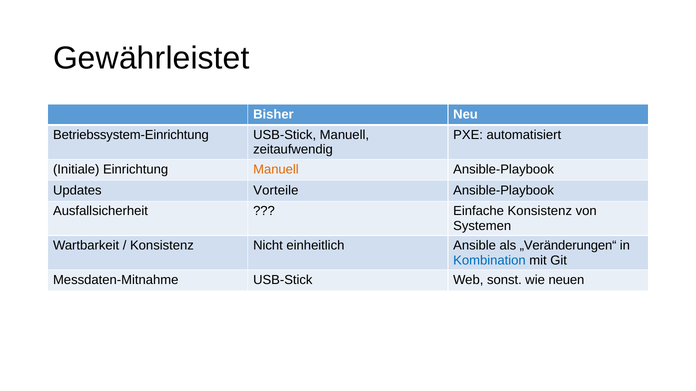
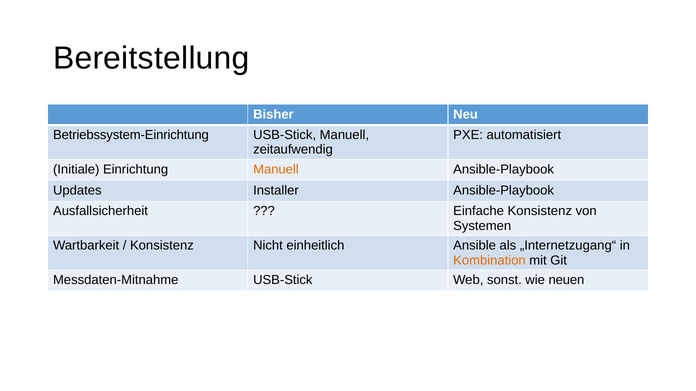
Gewährleistet: Gewährleistet -> Bereitstellung
Vorteile: Vorteile -> Installer
„Veränderungen“: „Veränderungen“ -> „Internetzugang“
Kombination colour: blue -> orange
